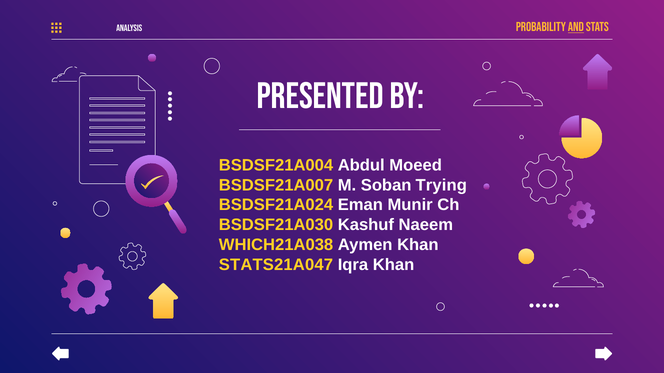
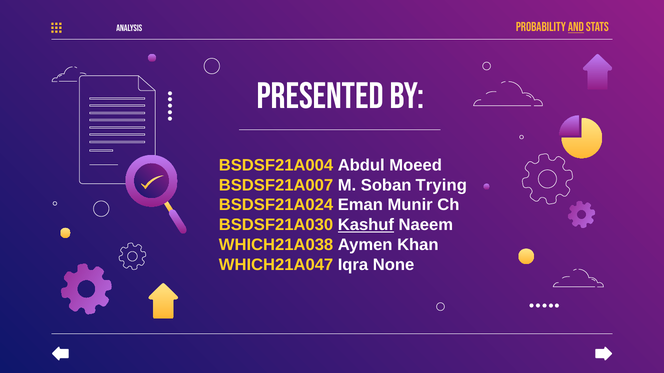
Kashuf underline: none -> present
STATS21A047: STATS21A047 -> WHICH21A047
Iqra Khan: Khan -> None
